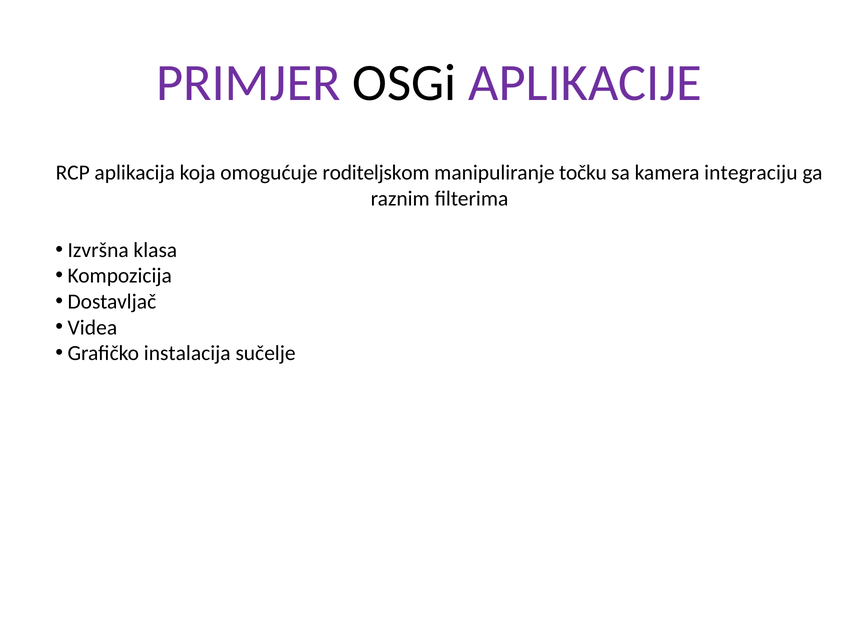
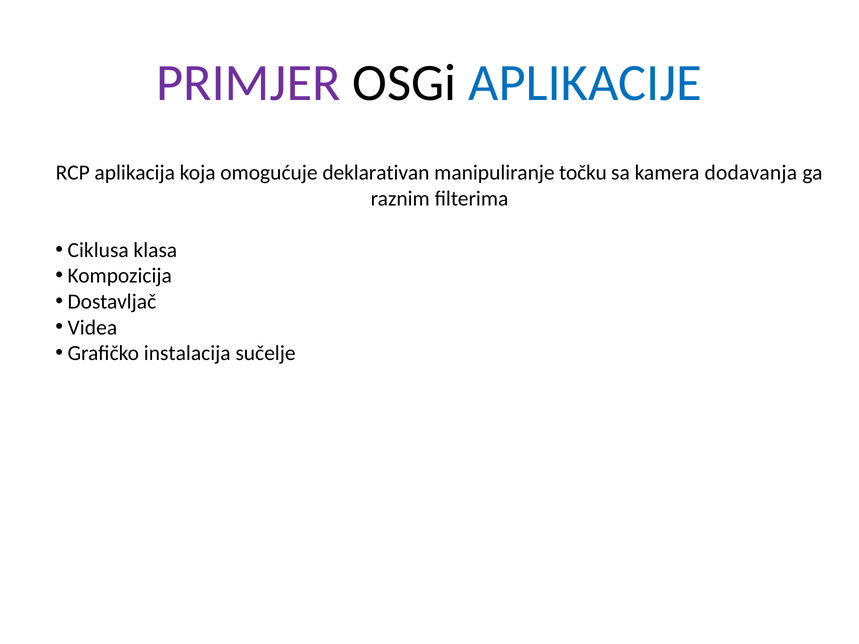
APLIKACIJE colour: purple -> blue
roditeljskom: roditeljskom -> deklarativan
integraciju: integraciju -> dodavanja
Izvršna: Izvršna -> Ciklusa
